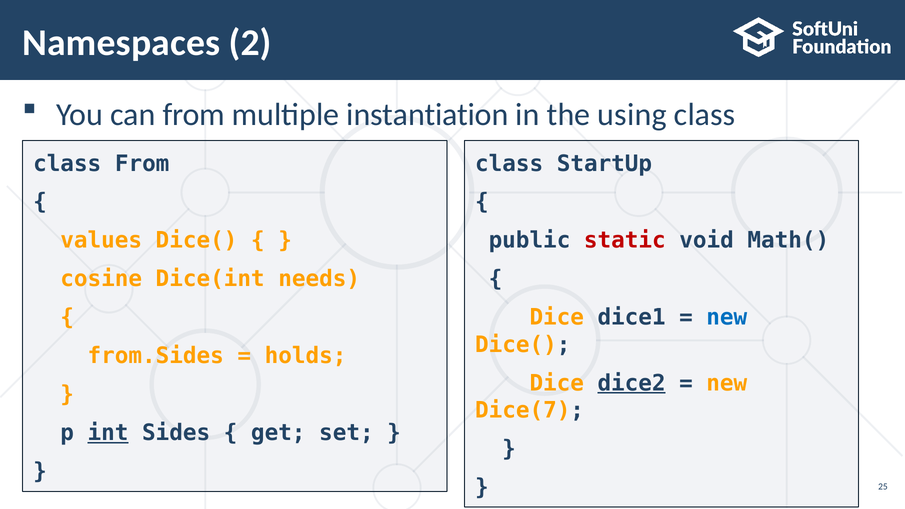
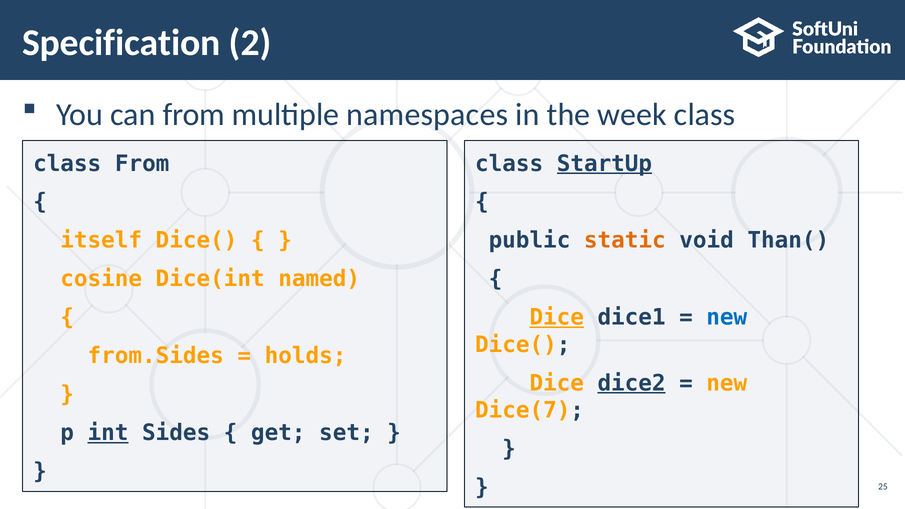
Namespaces: Namespaces -> Specification
instantiation: instantiation -> namespaces
using: using -> week
StartUp underline: none -> present
values: values -> itself
static colour: red -> orange
Math(: Math( -> Than(
needs: needs -> named
Dice at (557, 318) underline: none -> present
